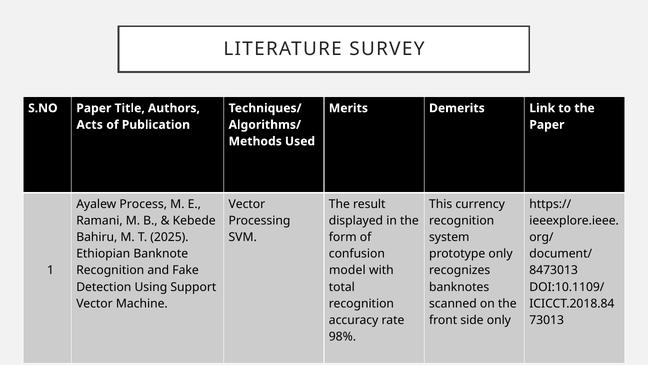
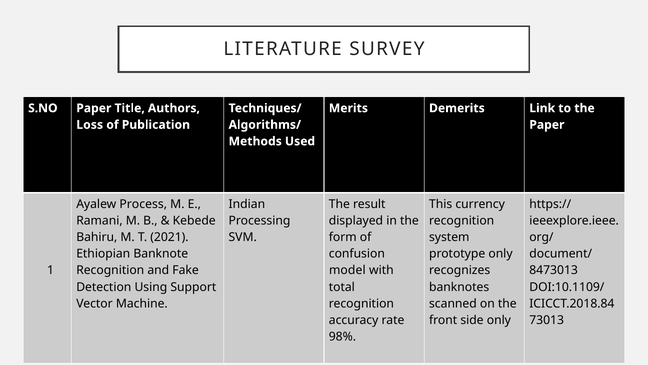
Acts: Acts -> Loss
Vector at (247, 204): Vector -> Indian
2025: 2025 -> 2021
